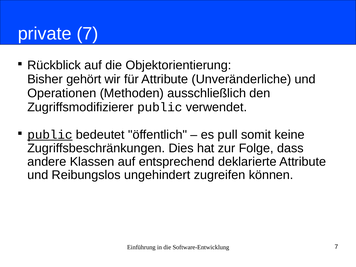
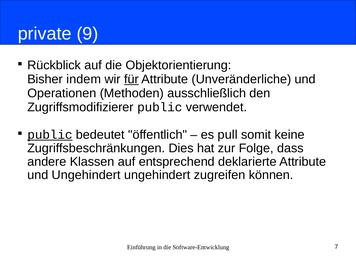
private 7: 7 -> 9
gehört: gehört -> indem
für underline: none -> present
und Reibungslos: Reibungslos -> Ungehindert
